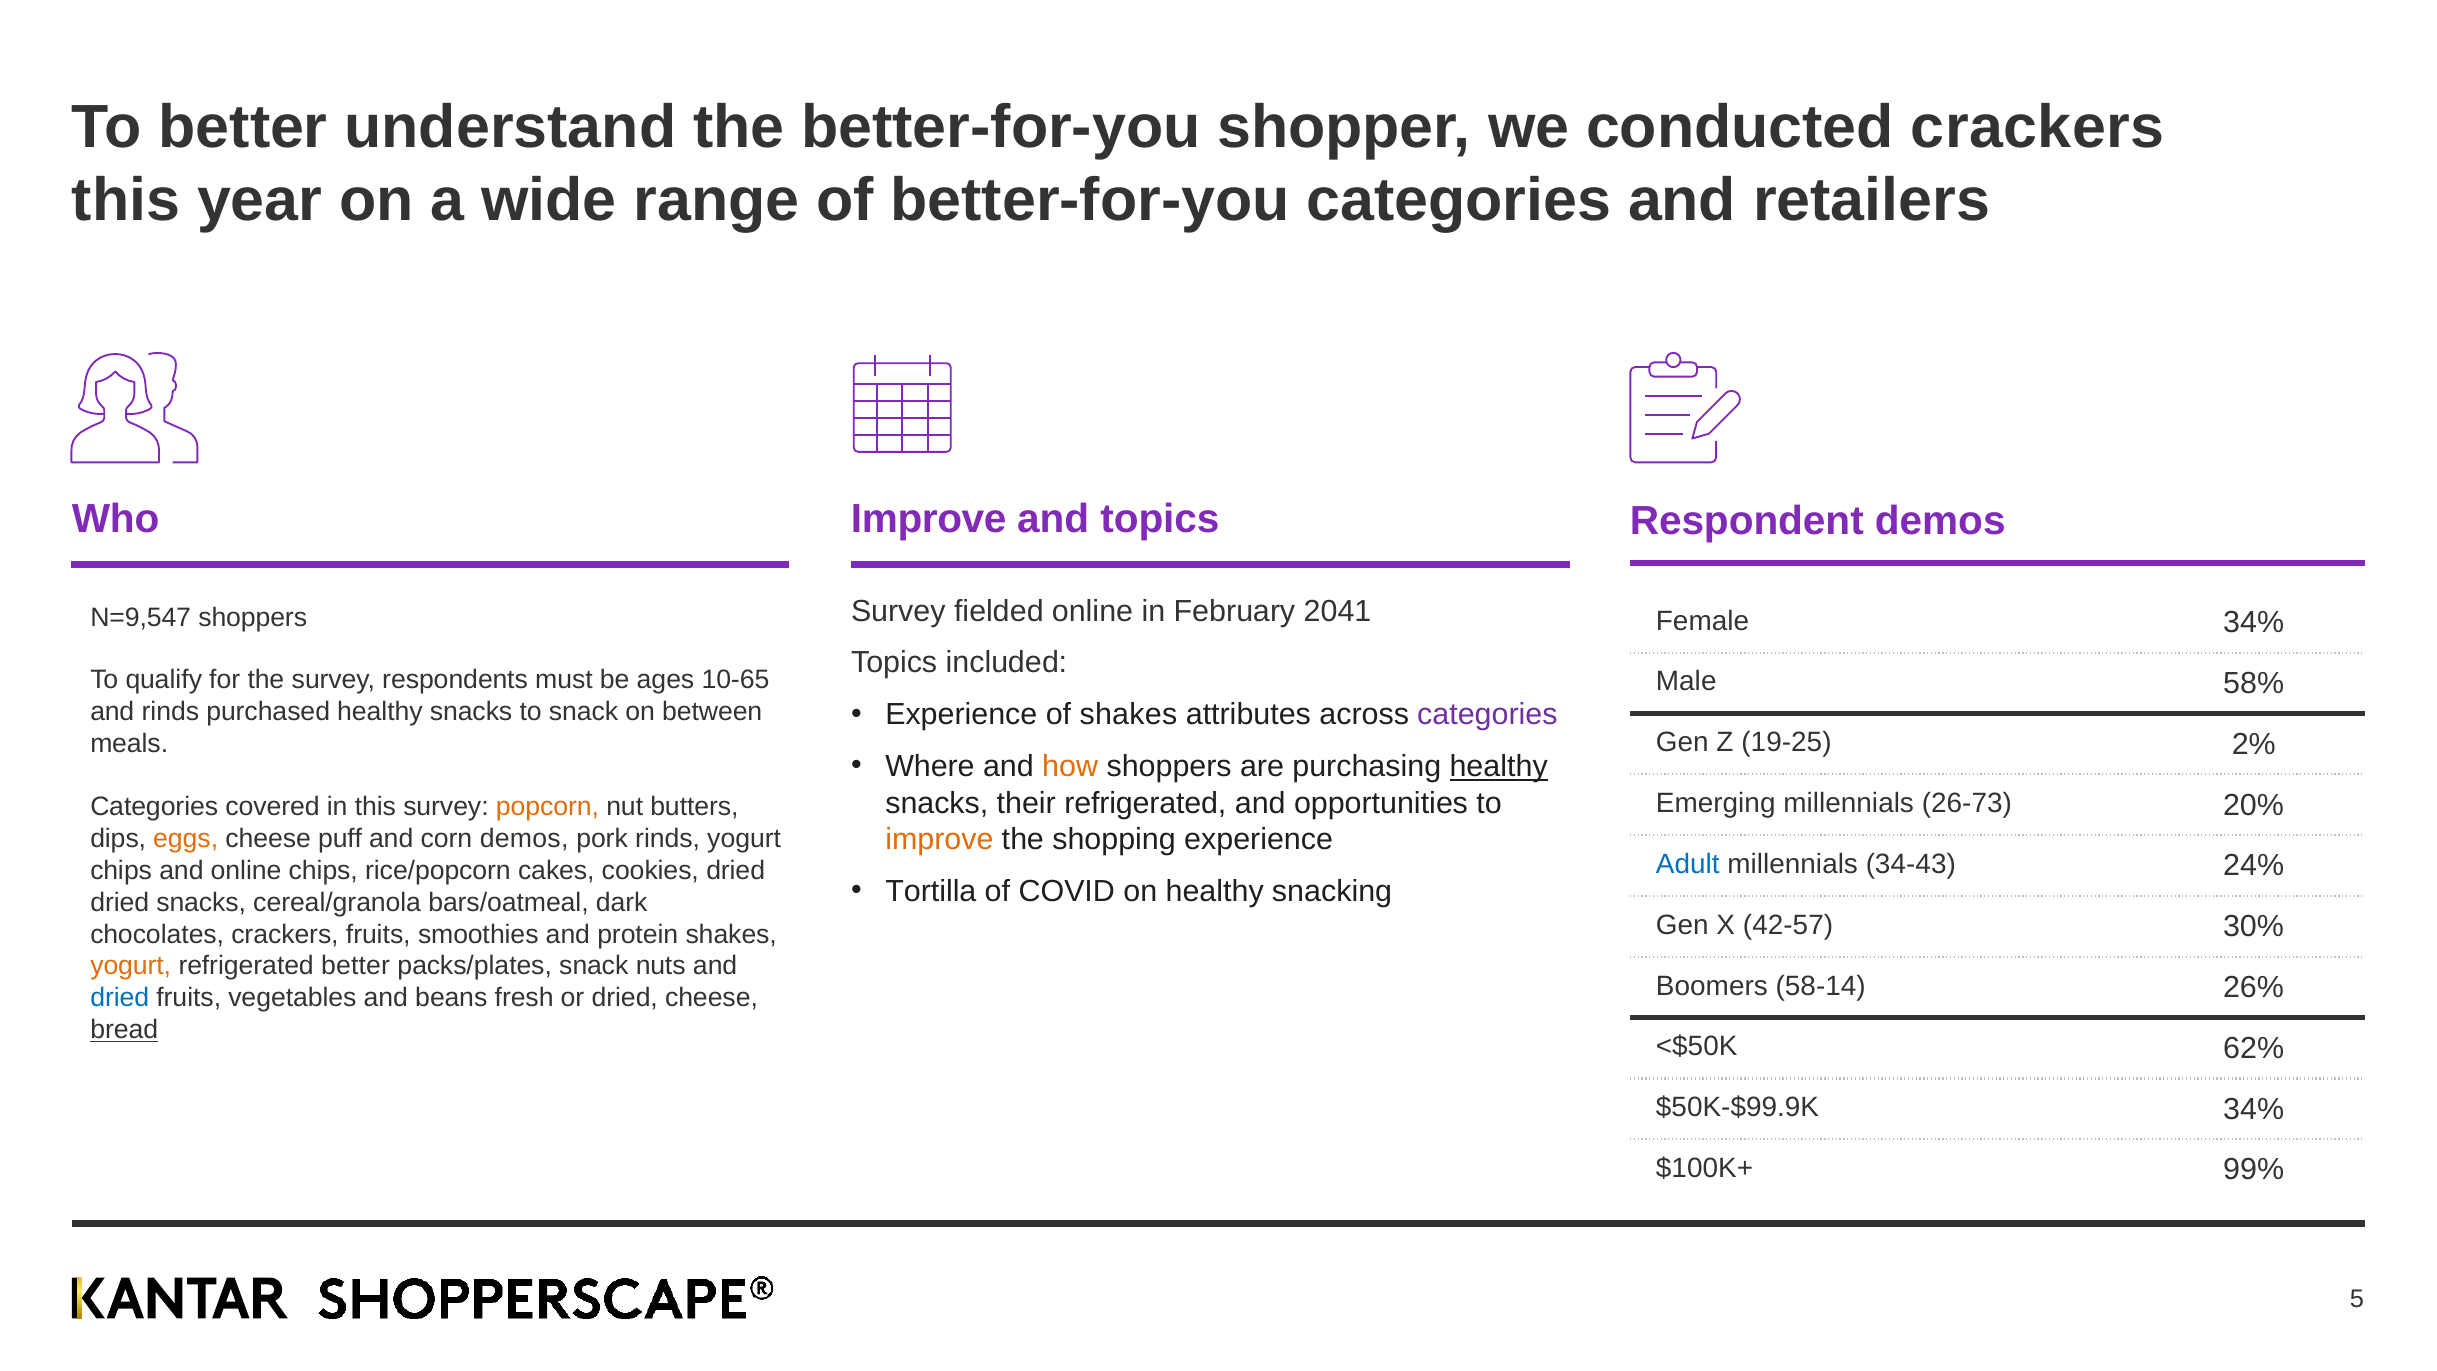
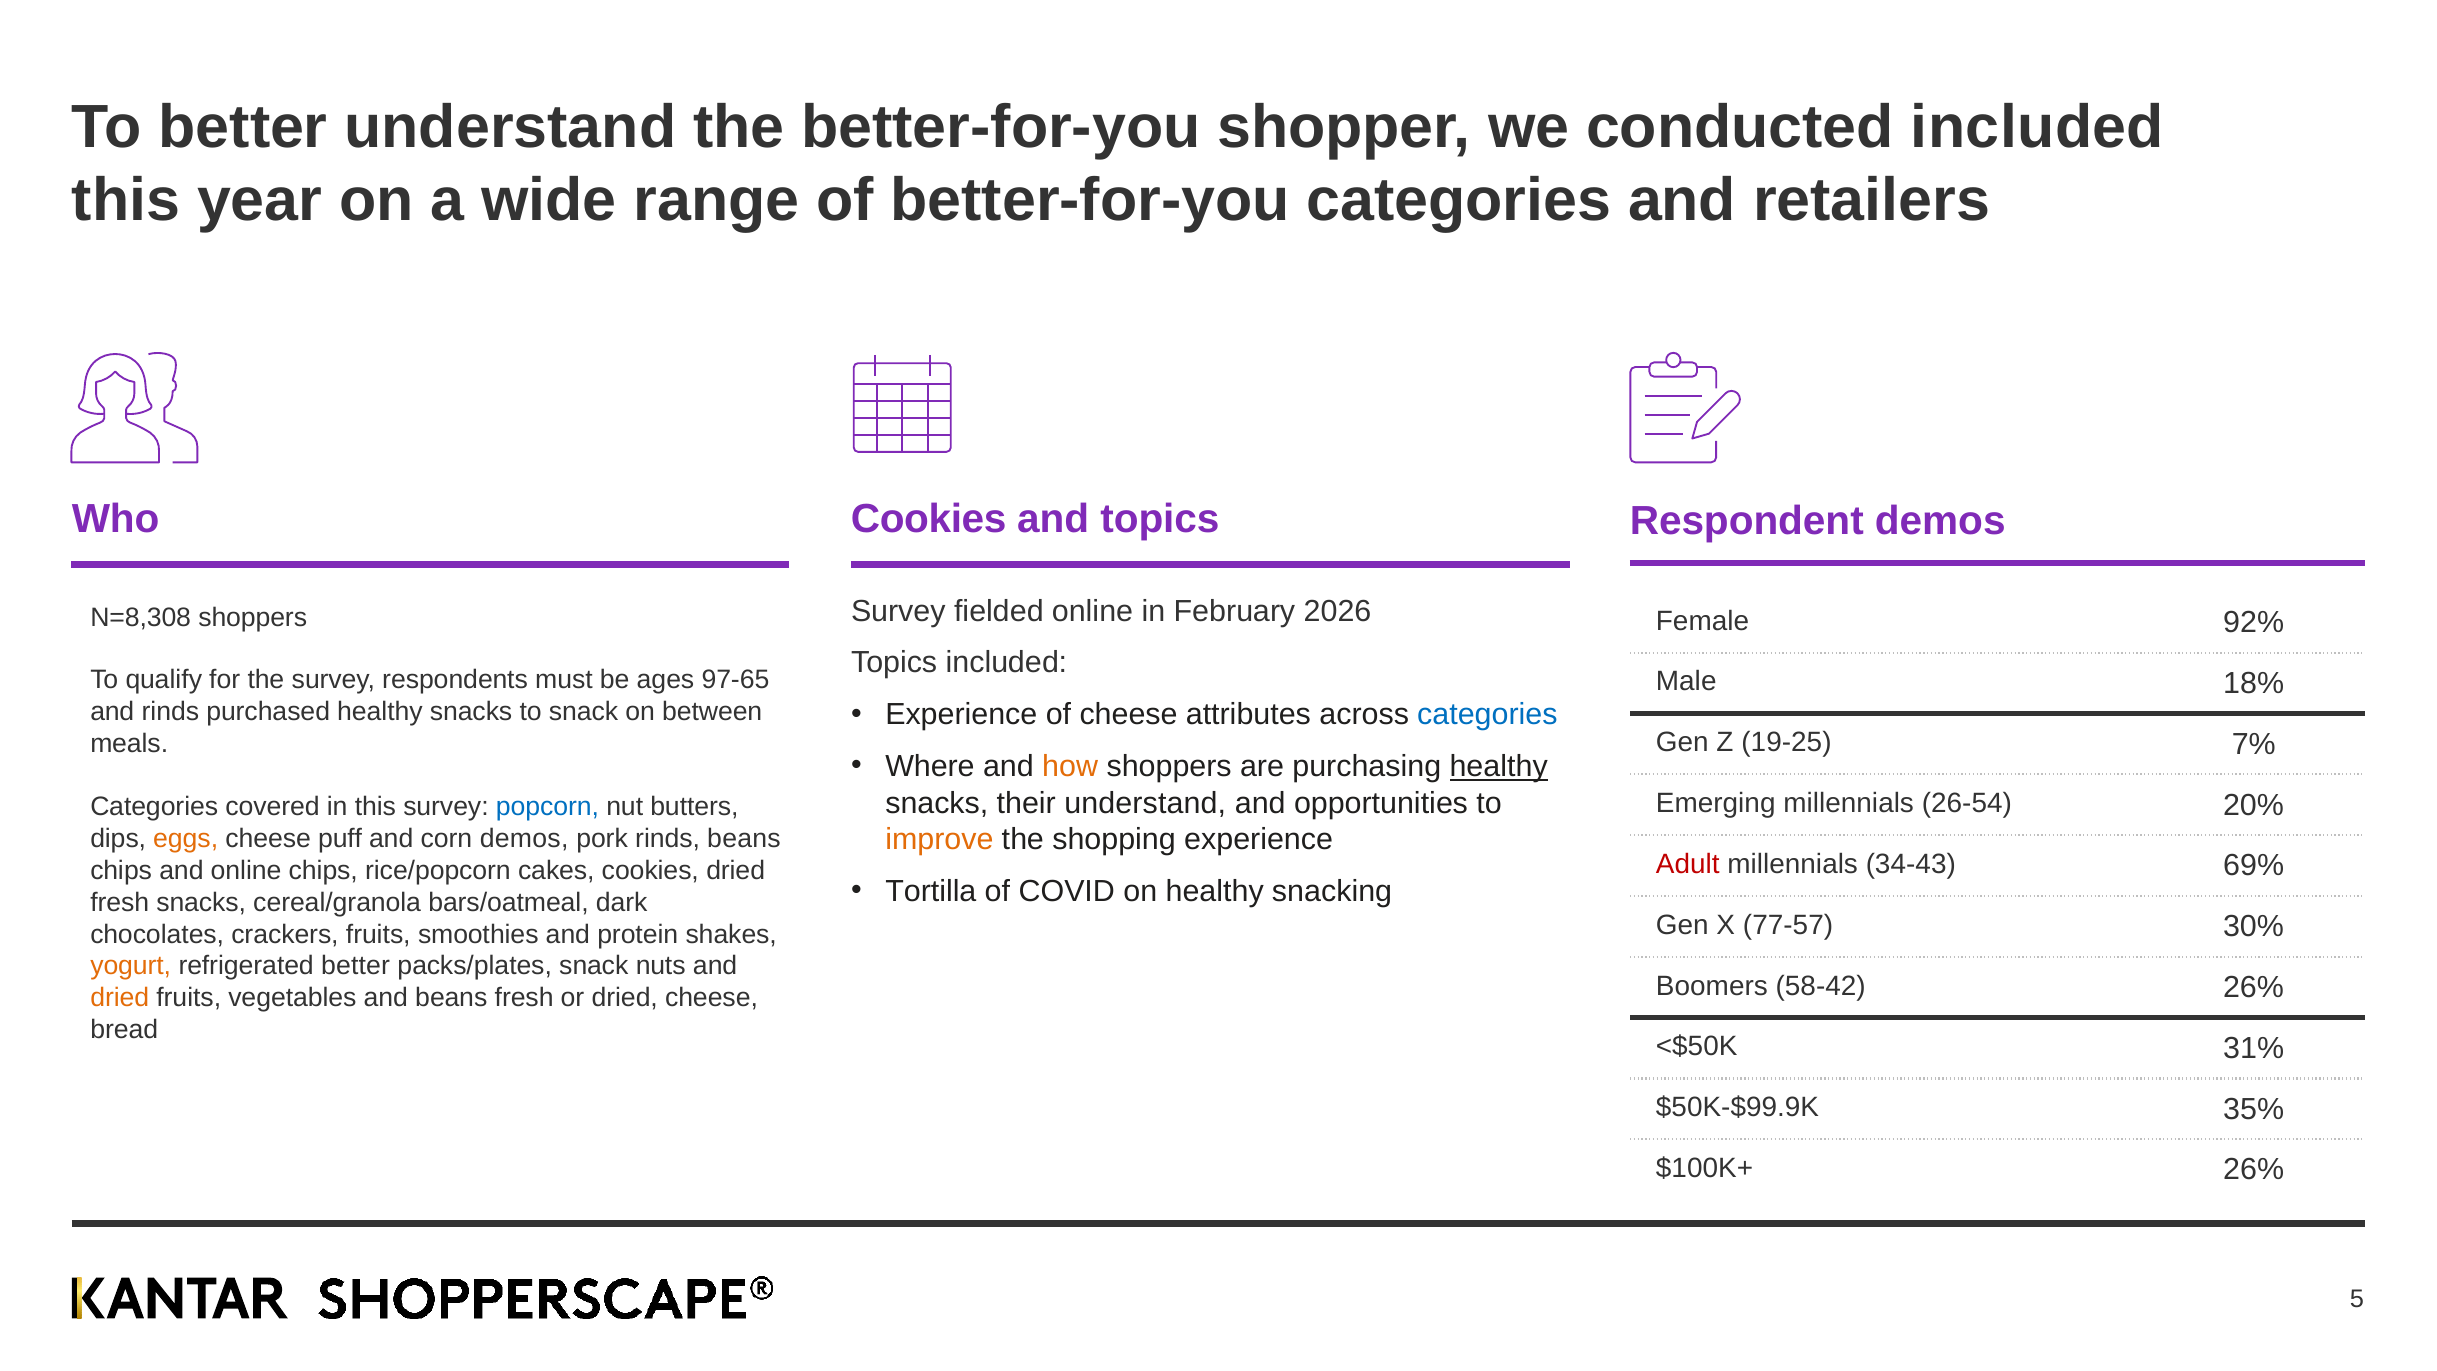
conducted crackers: crackers -> included
Who Improve: Improve -> Cookies
2041: 2041 -> 2026
N=9,547: N=9,547 -> N=8,308
Female 34%: 34% -> 92%
10-65: 10-65 -> 97-65
58%: 58% -> 18%
of shakes: shakes -> cheese
categories at (1487, 715) colour: purple -> blue
2%: 2% -> 7%
their refrigerated: refrigerated -> understand
26-73: 26-73 -> 26-54
popcorn colour: orange -> blue
rinds yogurt: yogurt -> beans
Adult colour: blue -> red
24%: 24% -> 69%
dried at (120, 902): dried -> fresh
42-57: 42-57 -> 77-57
58-14: 58-14 -> 58-42
dried at (120, 998) colour: blue -> orange
bread underline: present -> none
62%: 62% -> 31%
$50K-$99.9K 34%: 34% -> 35%
$100K+ 99%: 99% -> 26%
